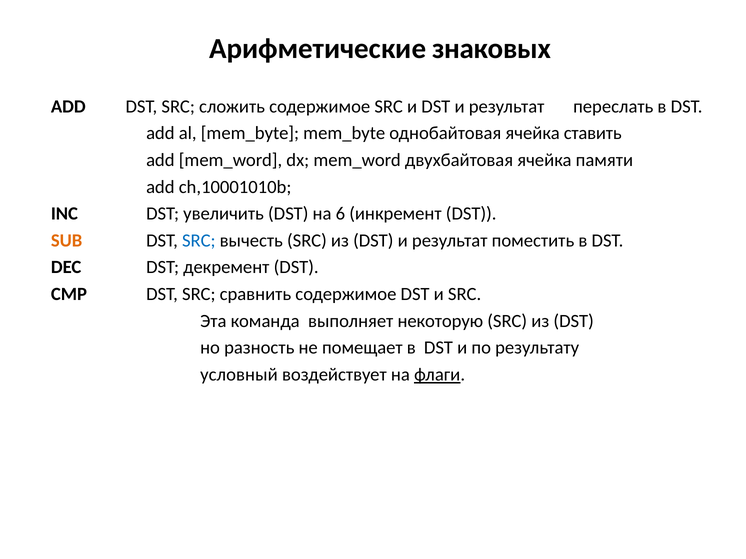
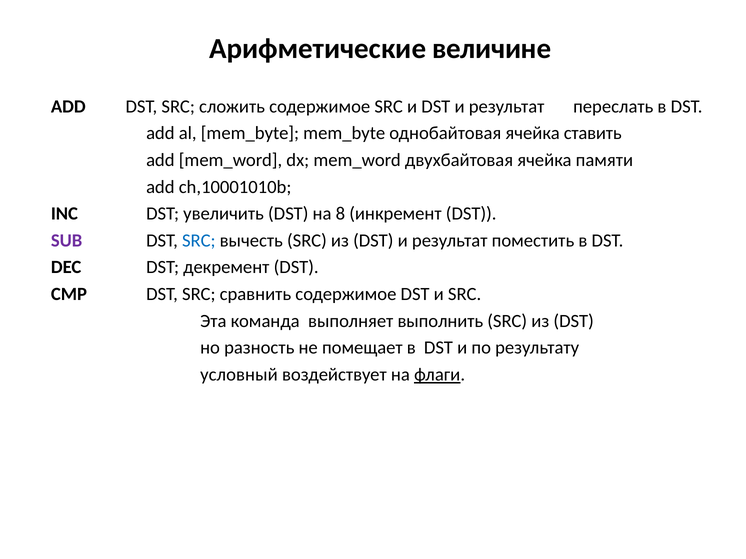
знаковых: знаковых -> величине
6: 6 -> 8
SUB colour: orange -> purple
некоторую: некоторую -> выполнить
